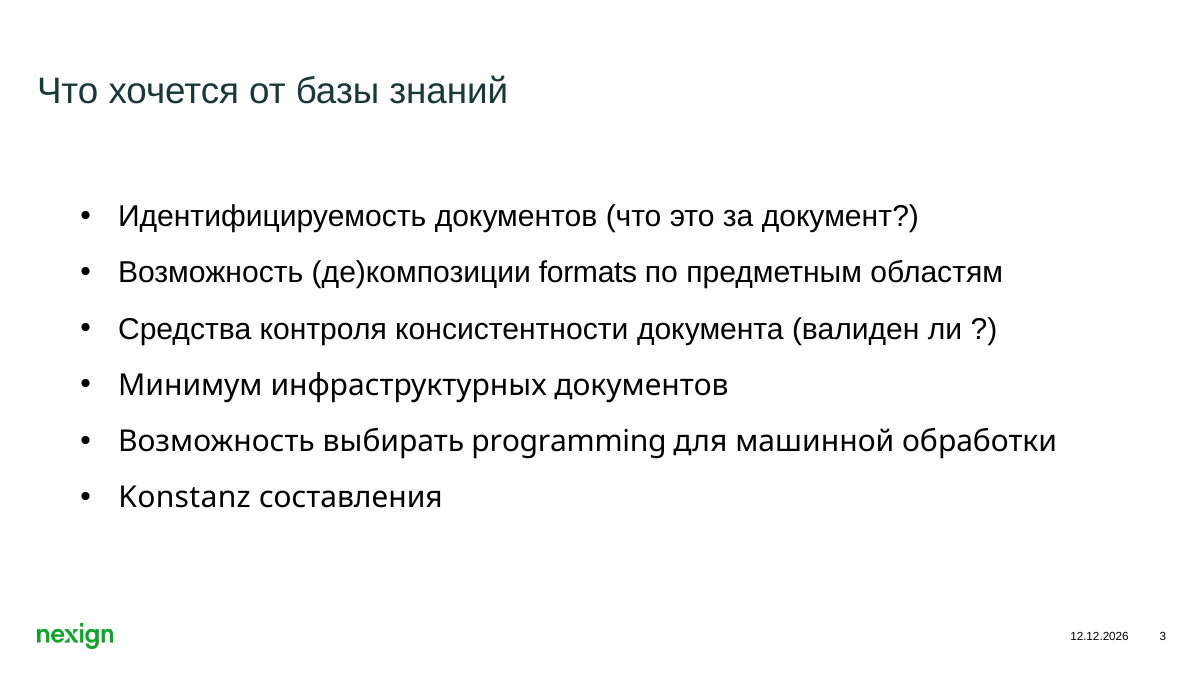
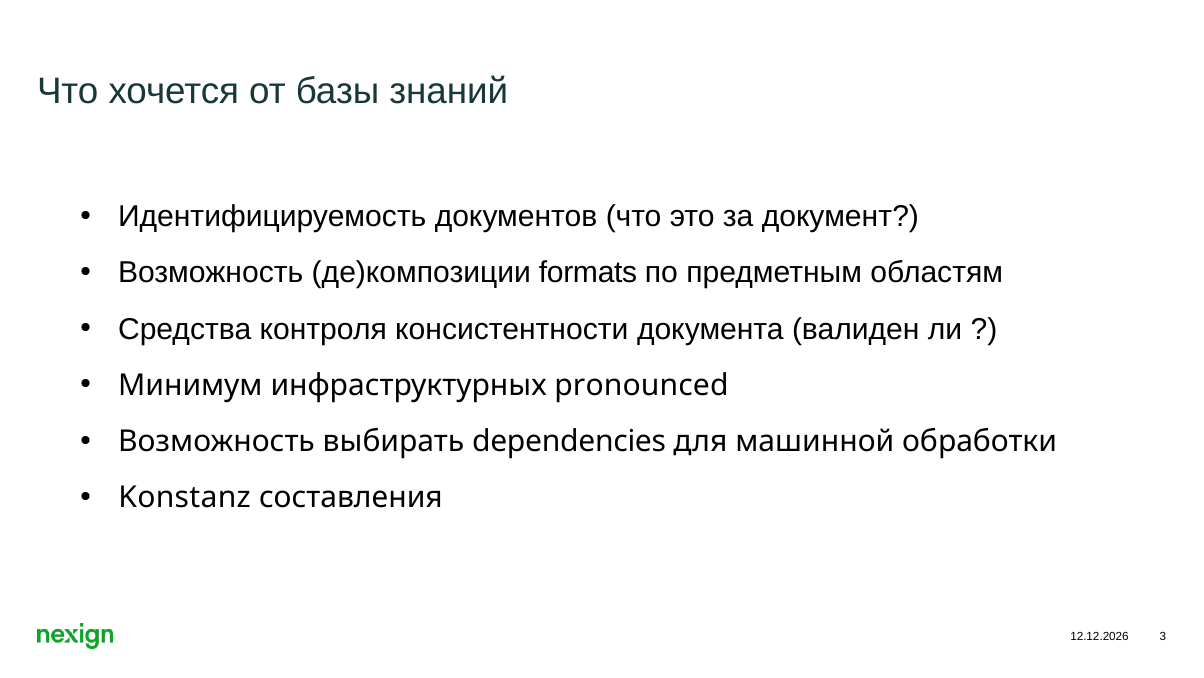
инфраструктурных документов: документов -> pronounced
programming: programming -> dependencies
